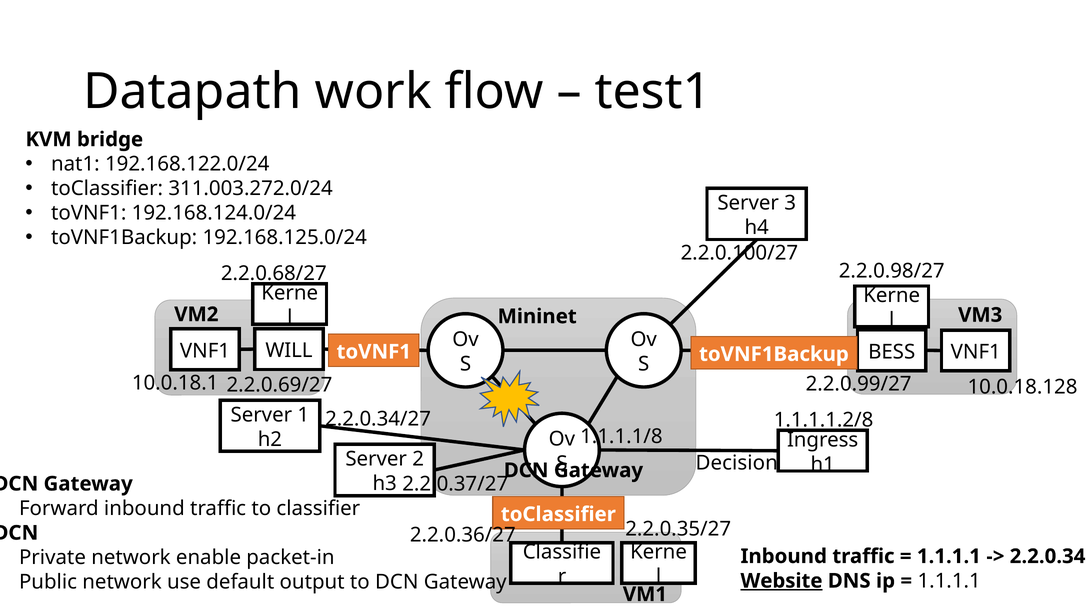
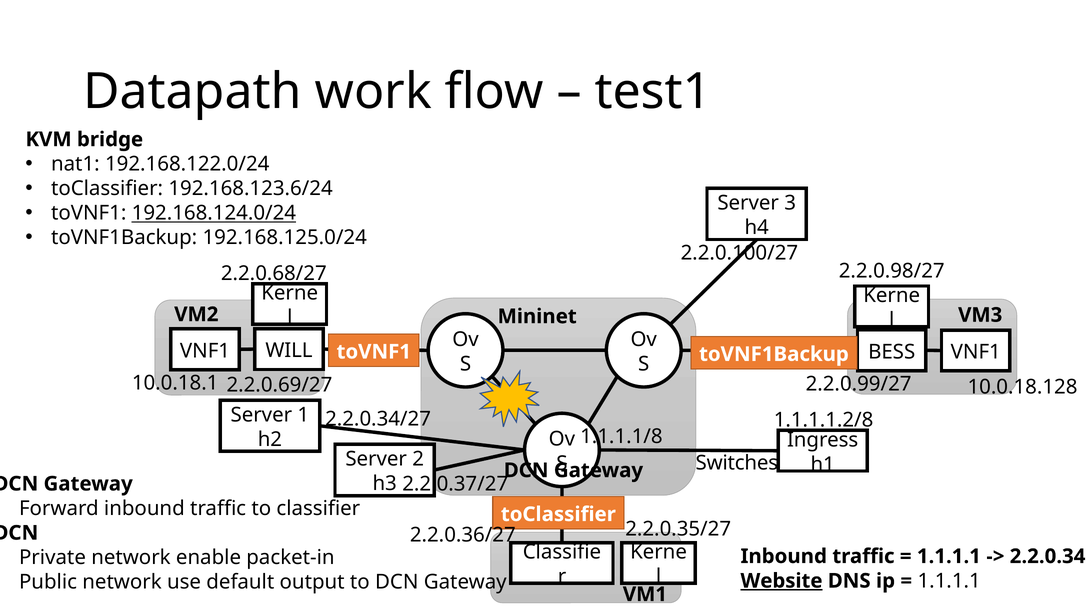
311.003.272.0/24: 311.003.272.0/24 -> 192.168.123.6/24
192.168.124.0/24 underline: none -> present
Decision: Decision -> Switches
